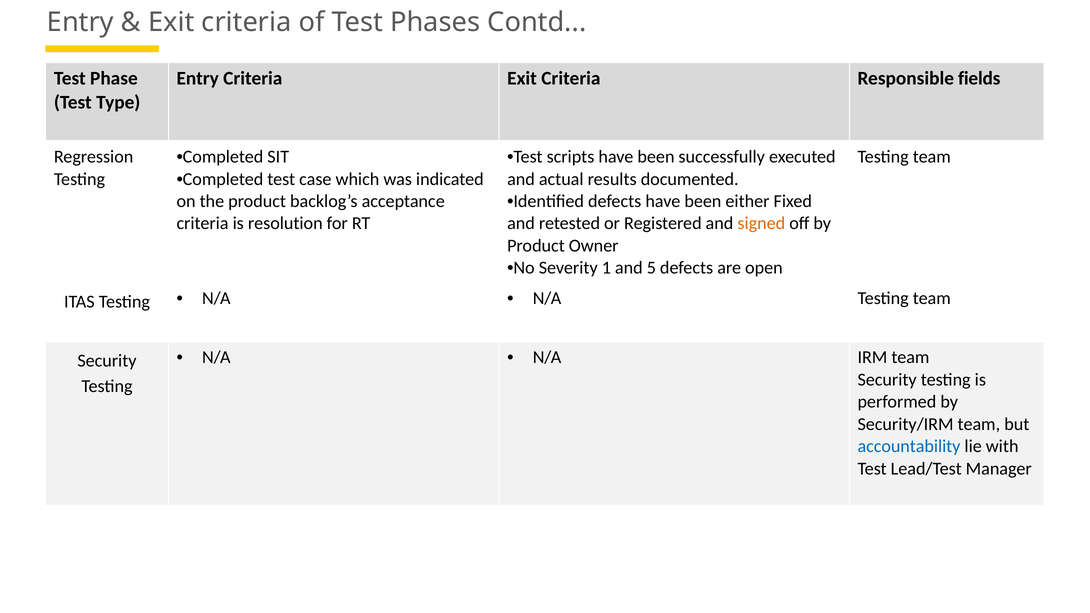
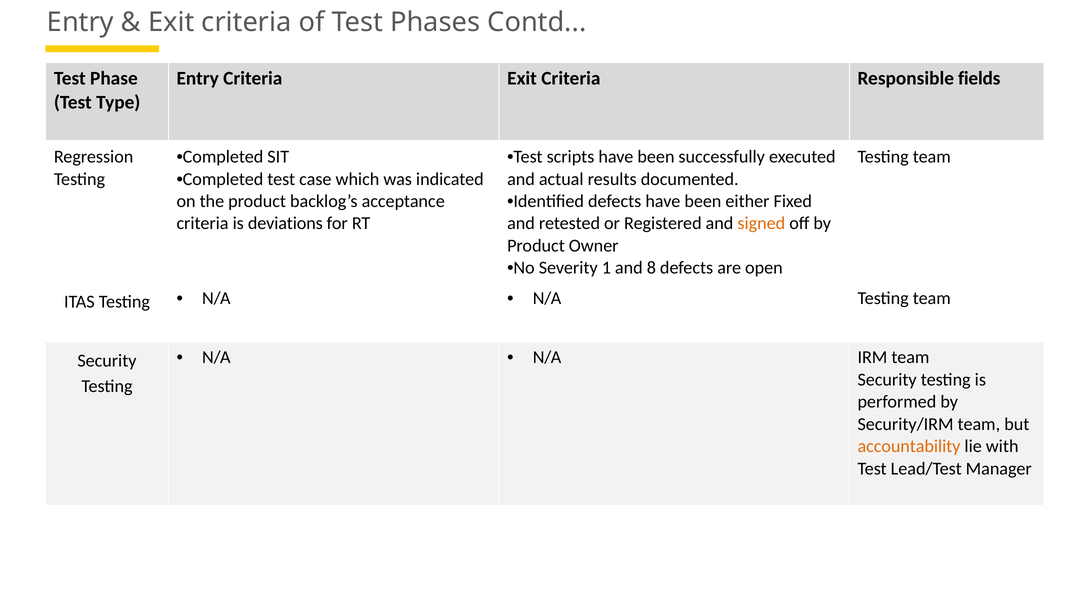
resolution: resolution -> deviations
5: 5 -> 8
accountability colour: blue -> orange
